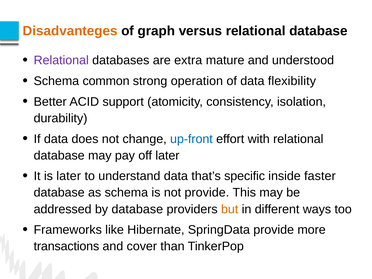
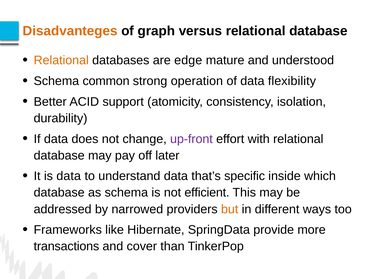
Relational at (61, 60) colour: purple -> orange
extra: extra -> edge
up-front colour: blue -> purple
is later: later -> data
faster: faster -> which
not provide: provide -> efficient
by database: database -> narrowed
